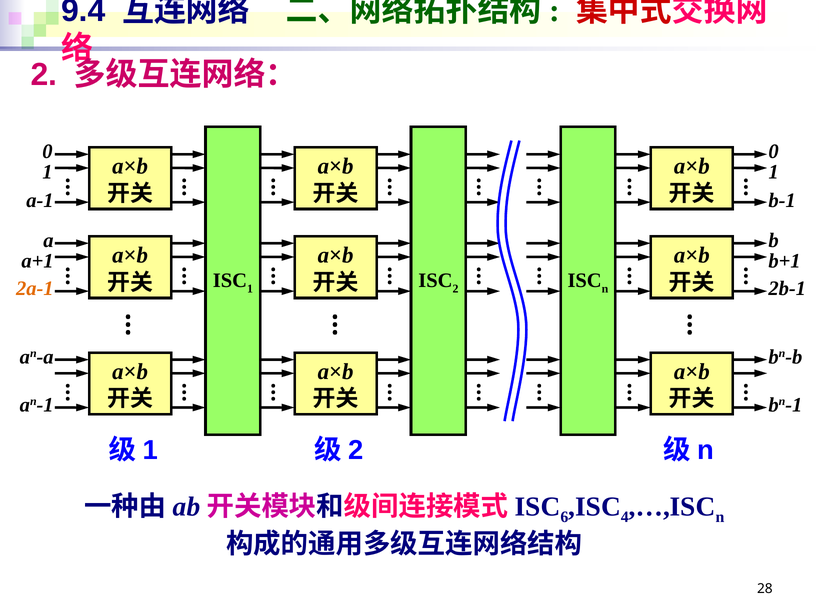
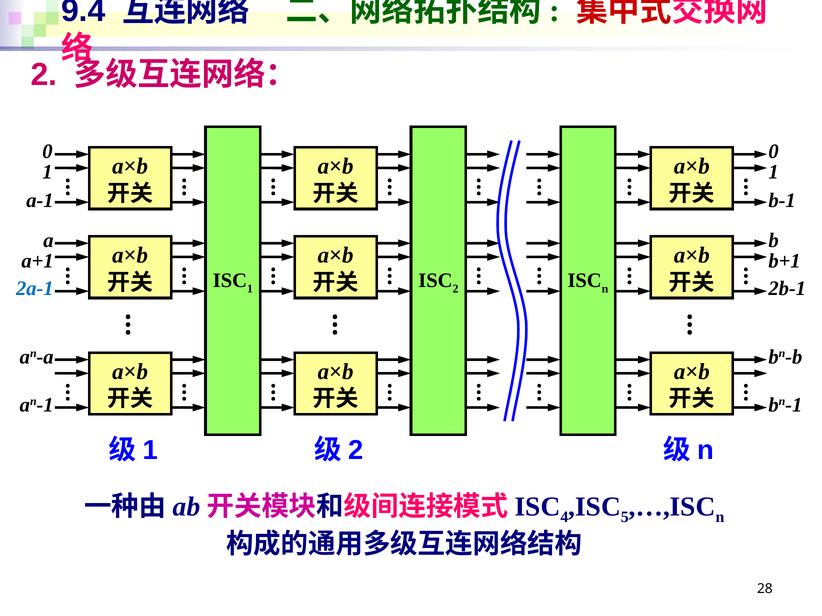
2a-1 colour: orange -> blue
6: 6 -> 4
4: 4 -> 5
